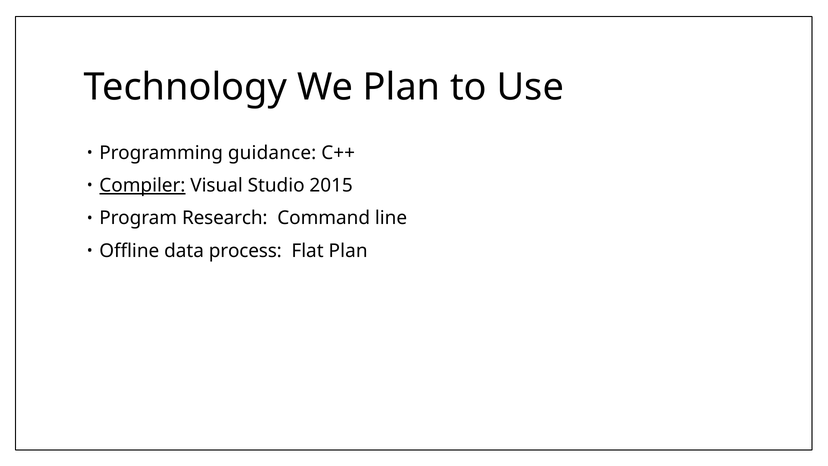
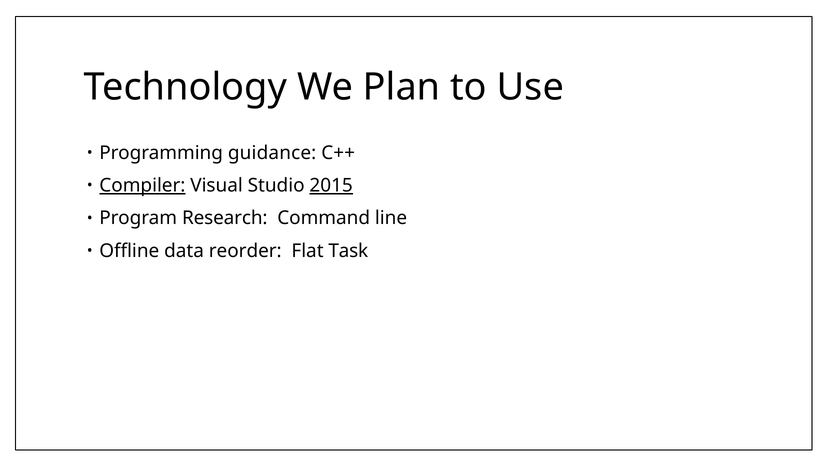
2015 underline: none -> present
process: process -> reorder
Flat Plan: Plan -> Task
